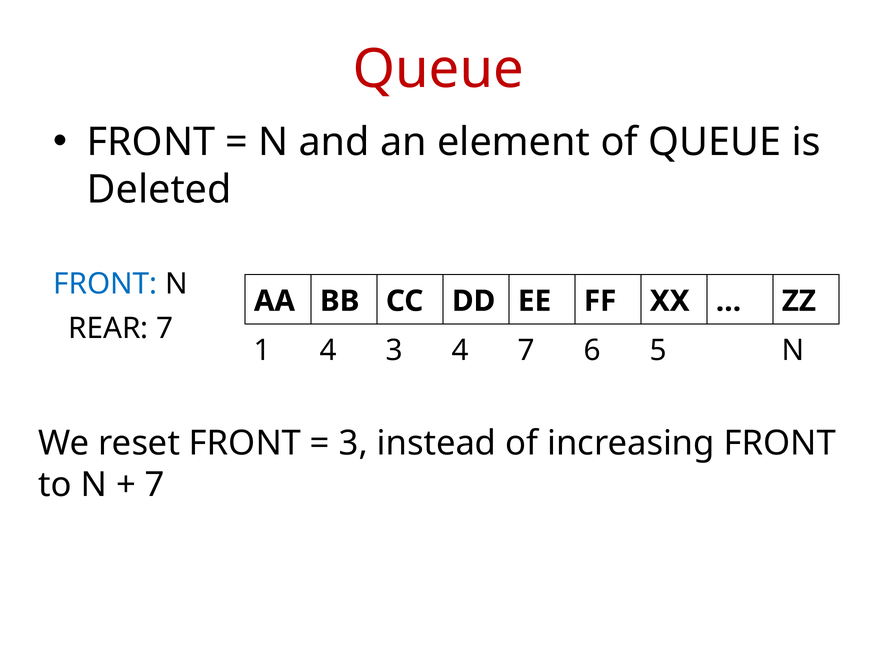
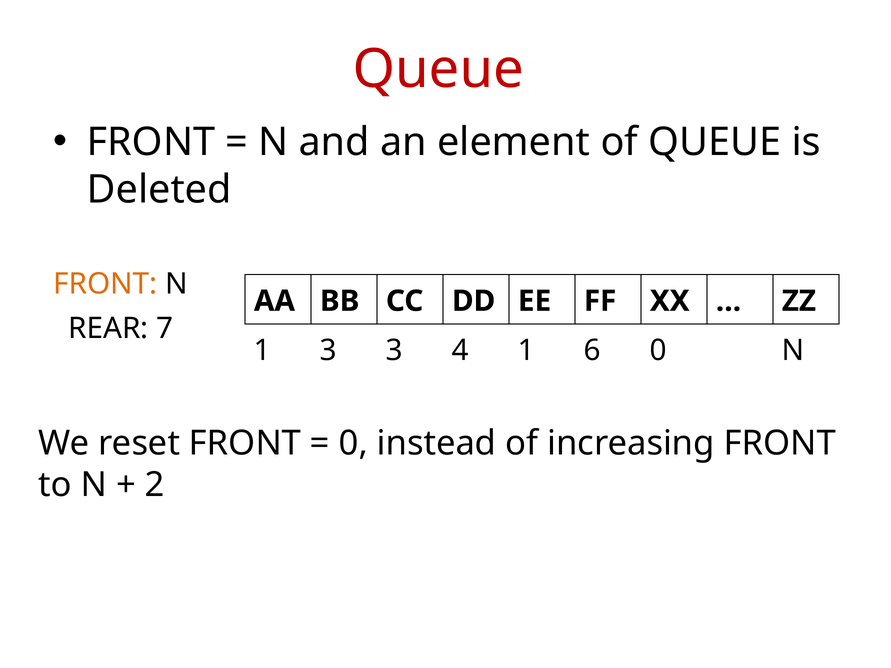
FRONT at (105, 284) colour: blue -> orange
1 4: 4 -> 3
4 7: 7 -> 1
6 5: 5 -> 0
3 at (353, 443): 3 -> 0
7 at (155, 485): 7 -> 2
